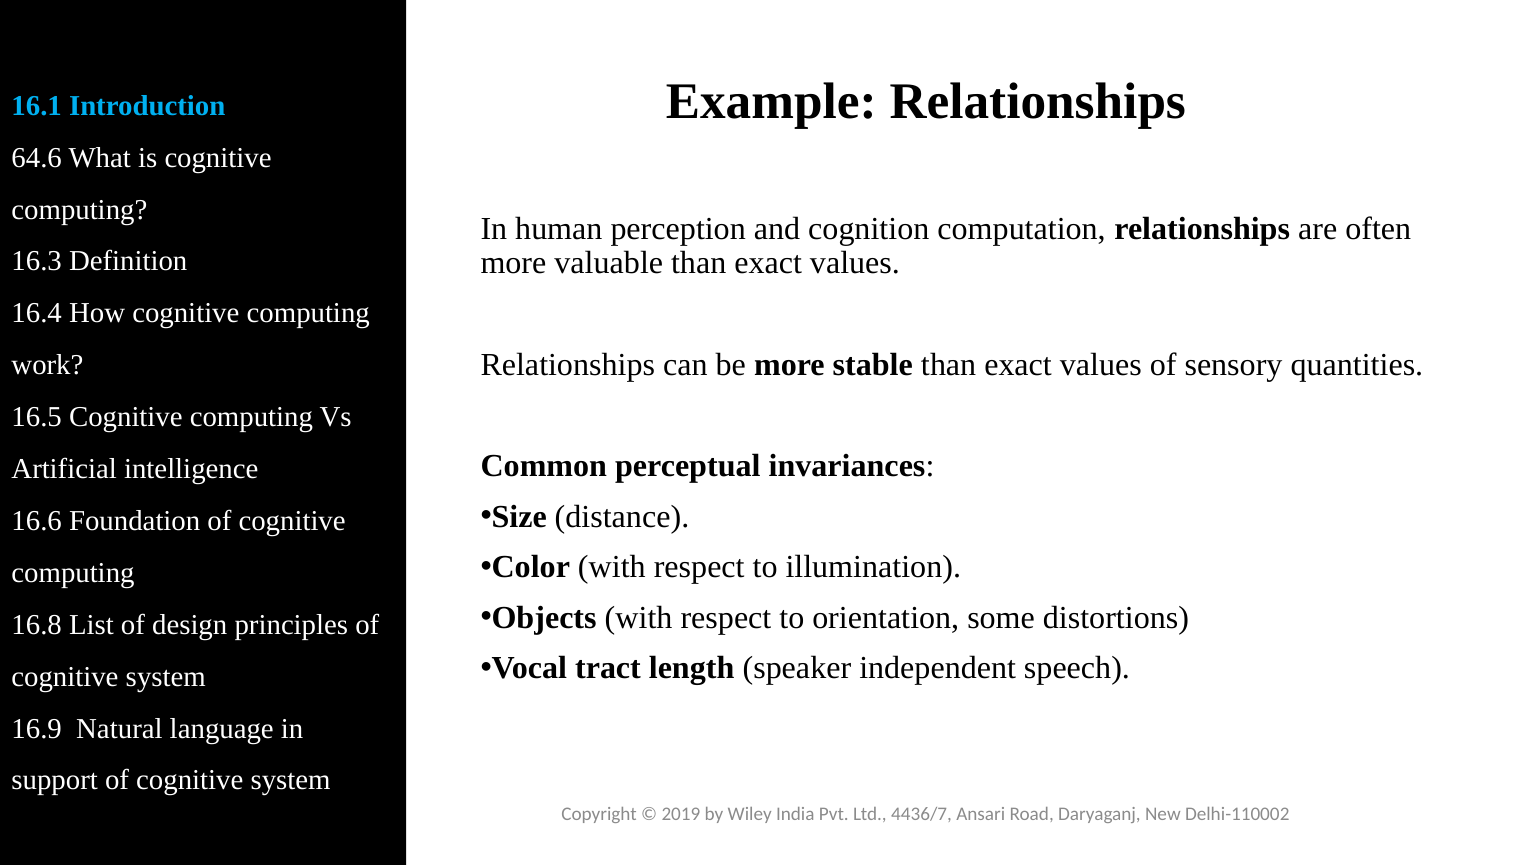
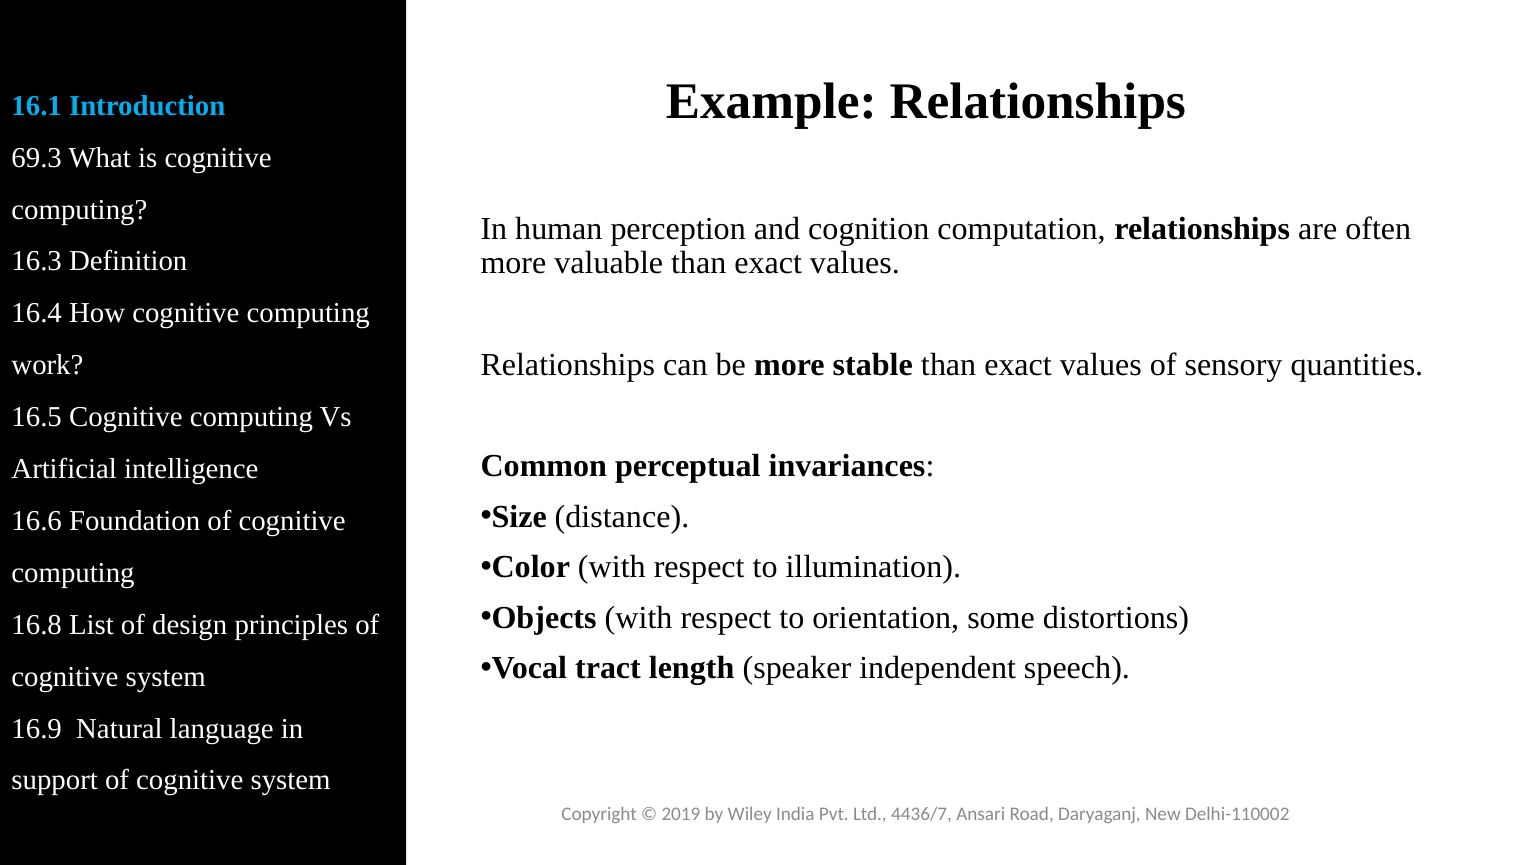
64.6: 64.6 -> 69.3
